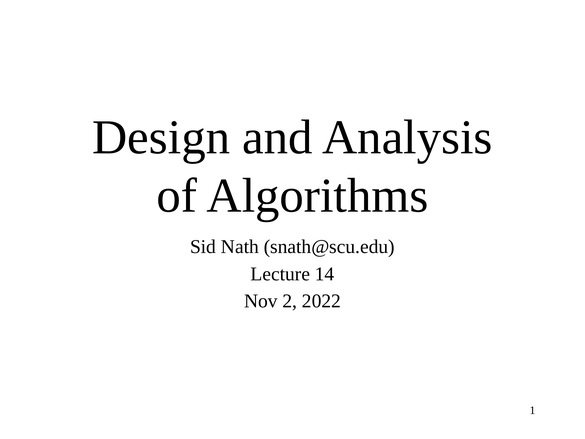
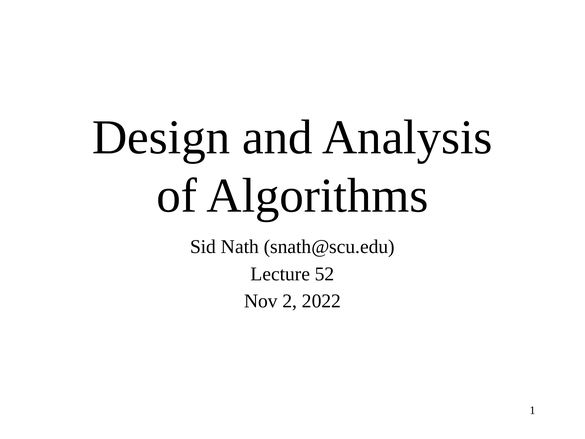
14: 14 -> 52
